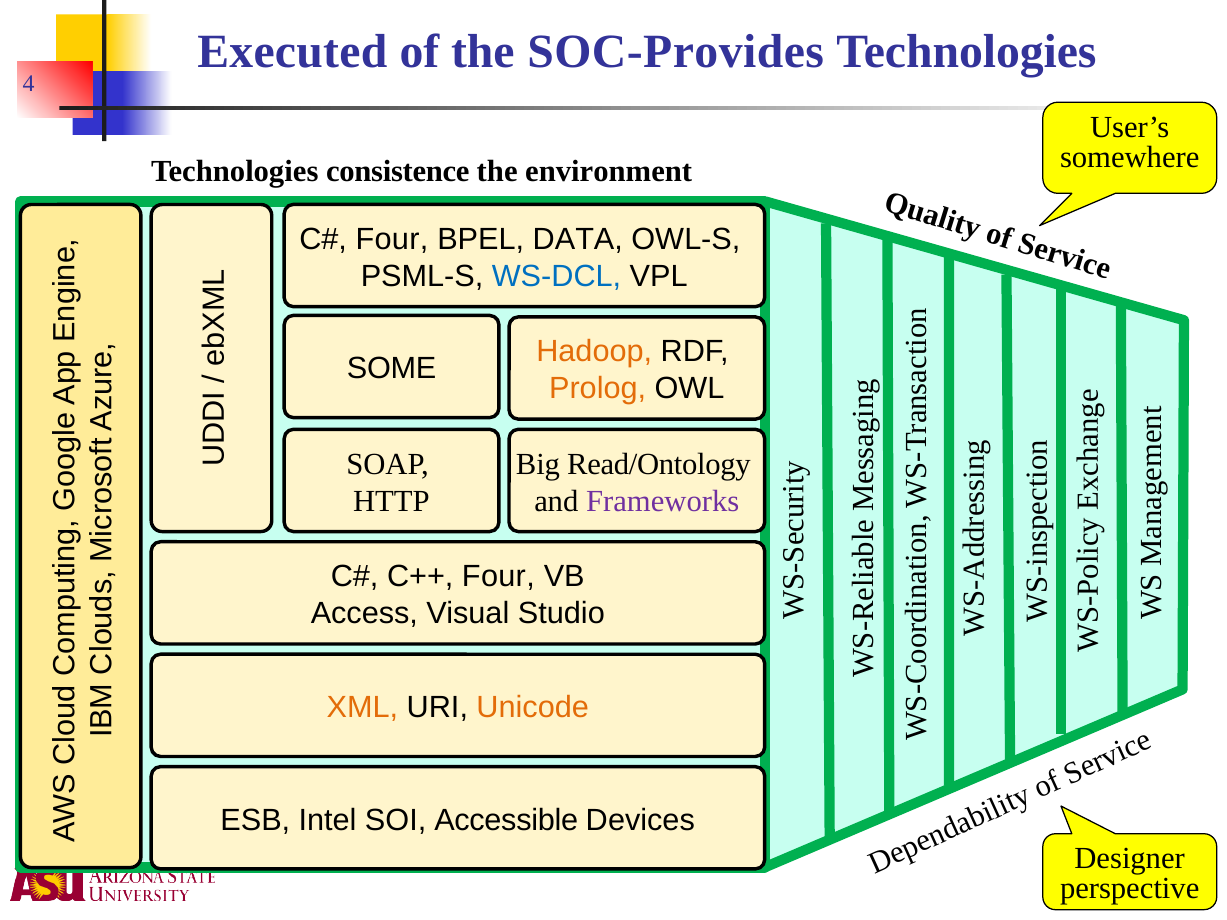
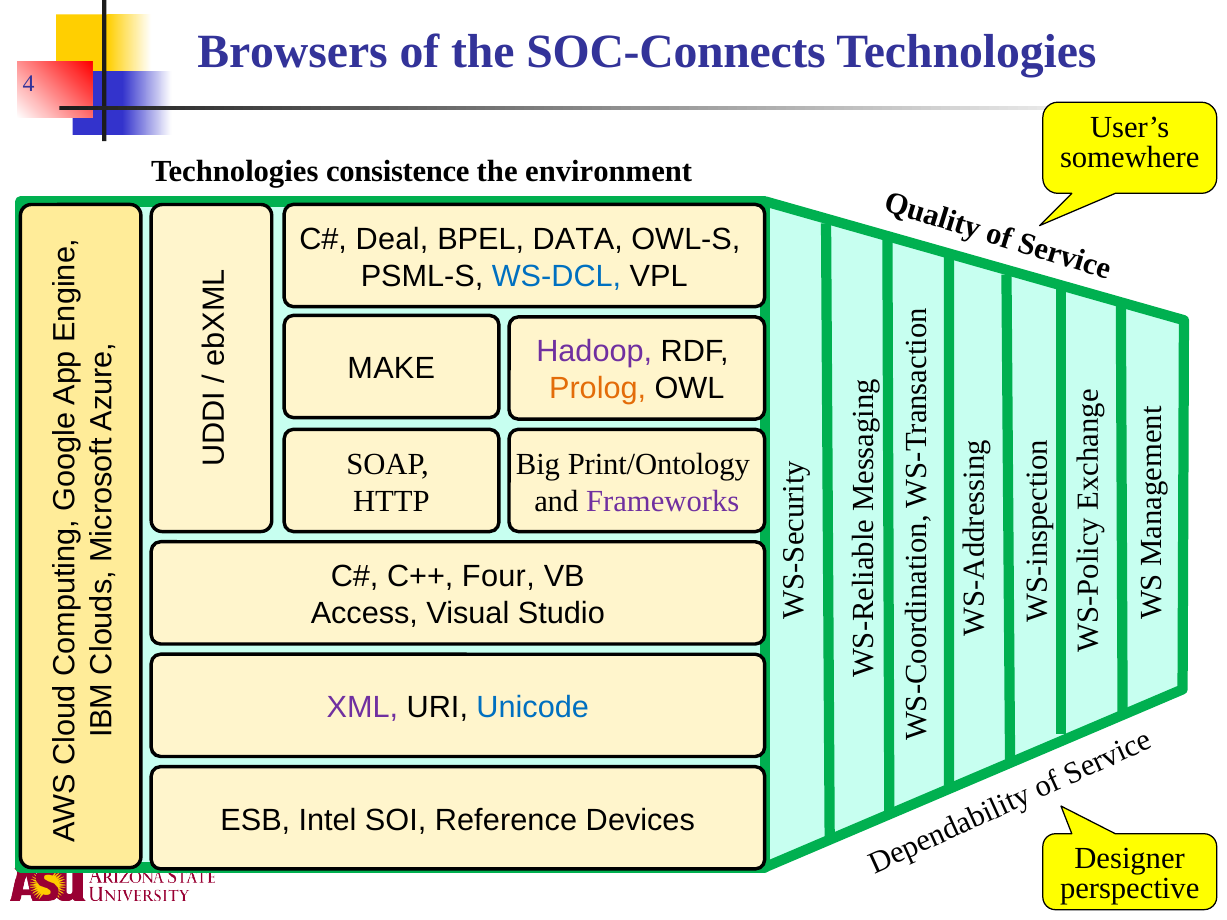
Executed: Executed -> Browsers
SOC-Provides: SOC-Provides -> SOC-Connects
Four at (392, 239): Four -> Deal
Hadoop colour: orange -> purple
SOME: SOME -> MAKE
Read/Ontology: Read/Ontology -> Print/Ontology
XML colour: orange -> purple
Unicode colour: orange -> blue
Accessible: Accessible -> Reference
